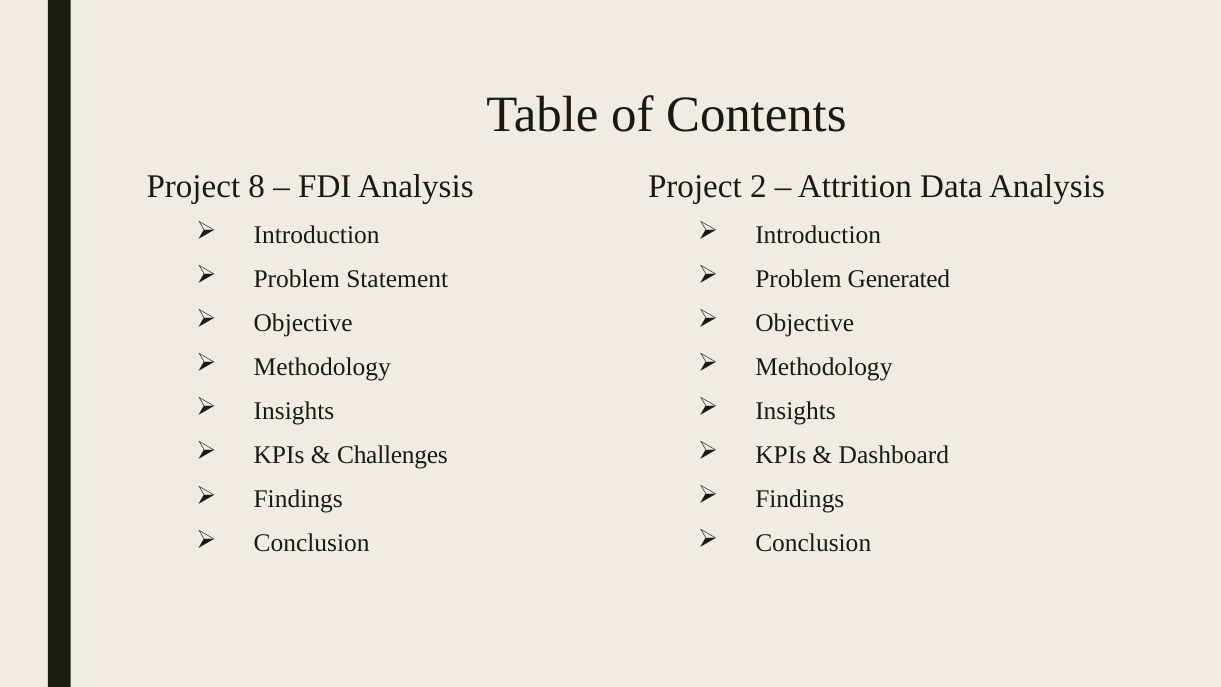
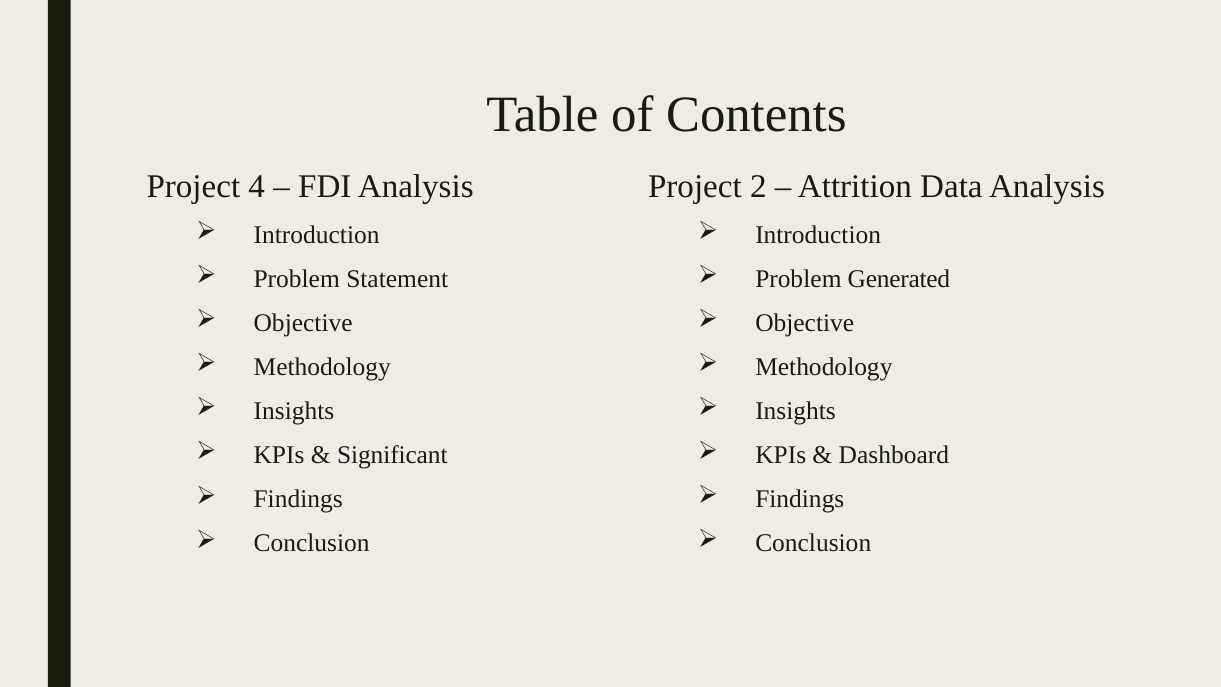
8: 8 -> 4
Challenges: Challenges -> Significant
